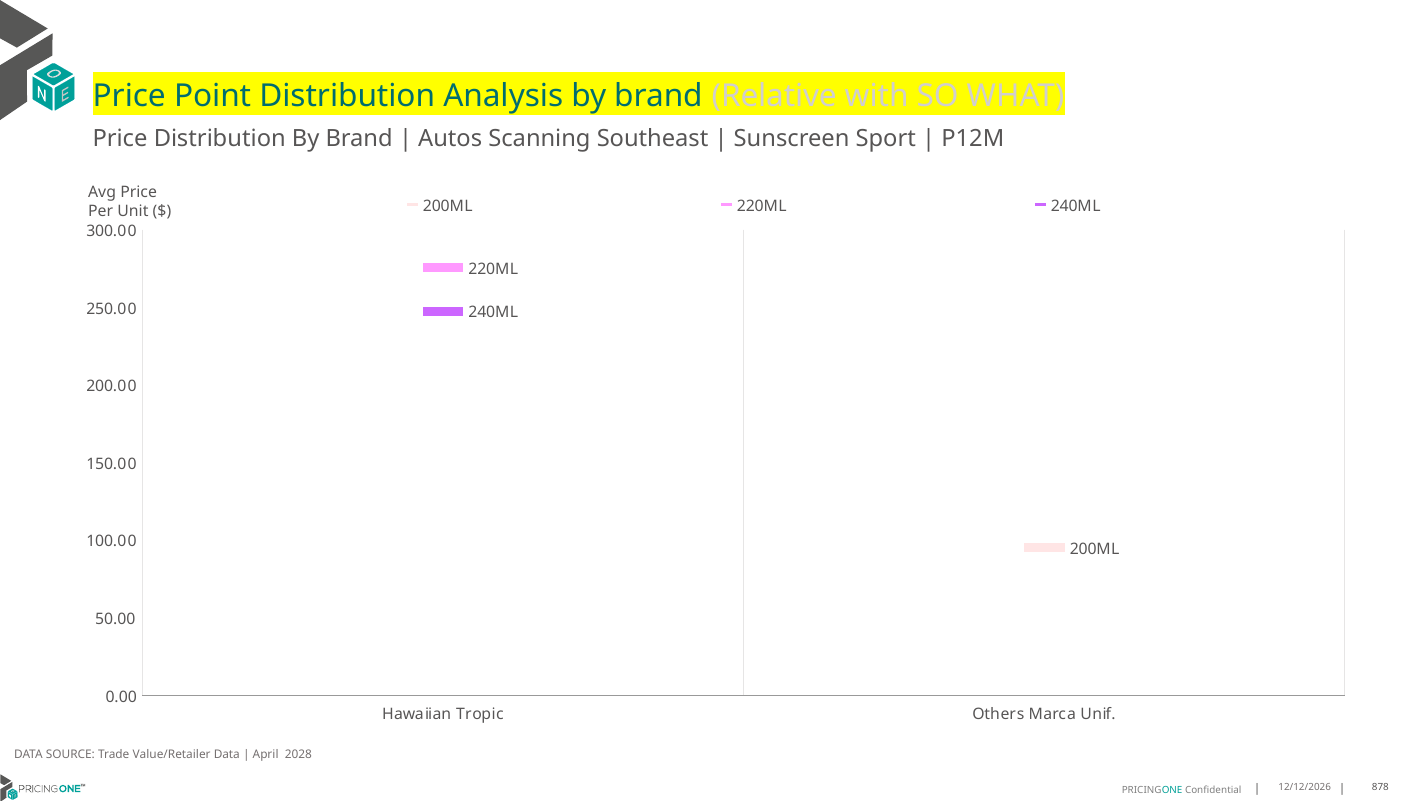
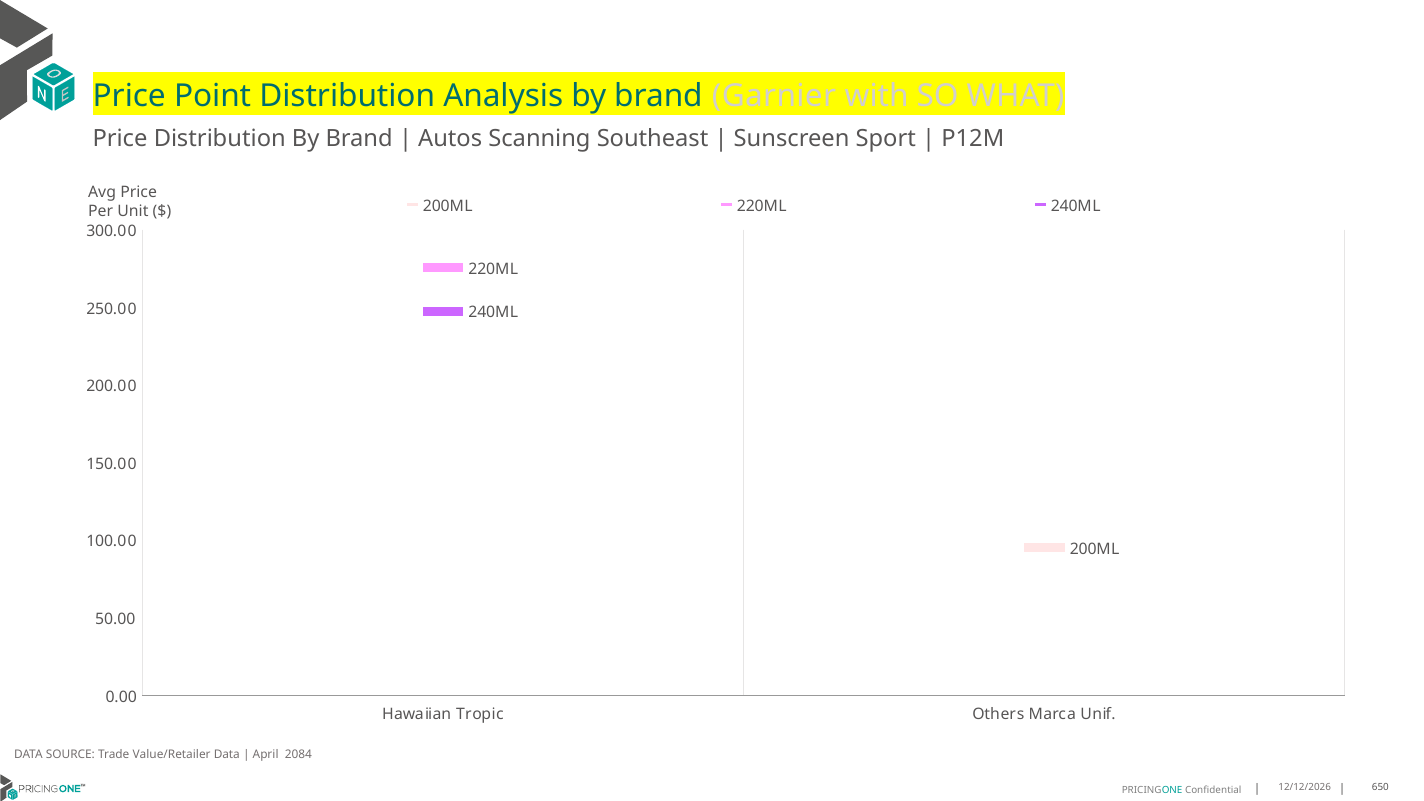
Relative: Relative -> Garnier
2028: 2028 -> 2084
878: 878 -> 650
